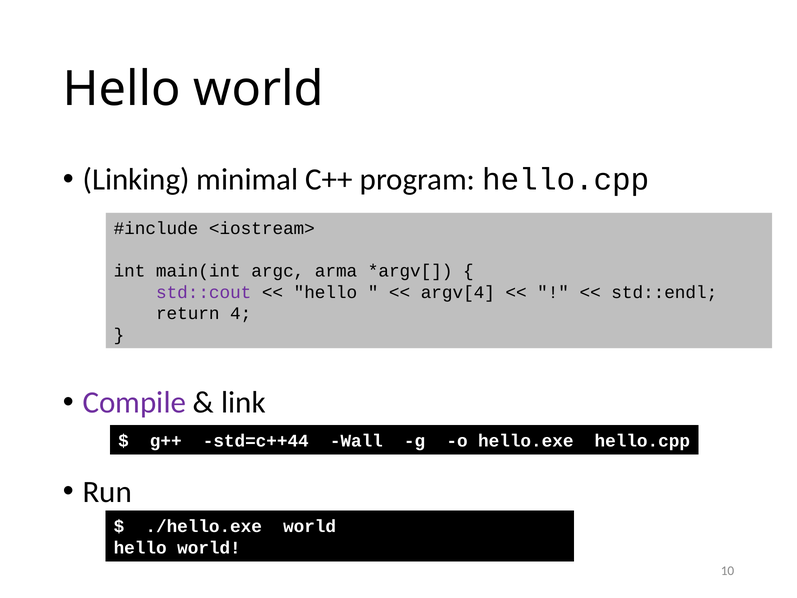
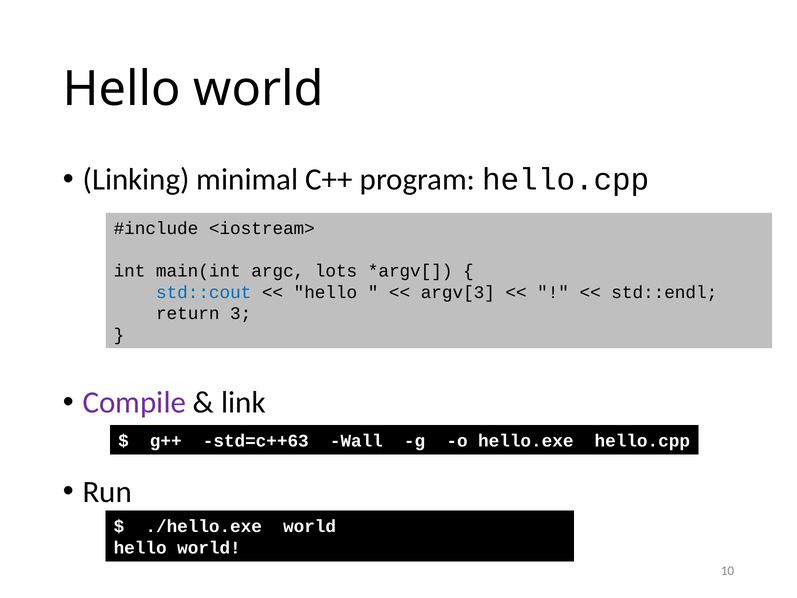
arma: arma -> lots
std::cout colour: purple -> blue
argv[4: argv[4 -> argv[3
4: 4 -> 3
std=c++44: std=c++44 -> std=c++63
